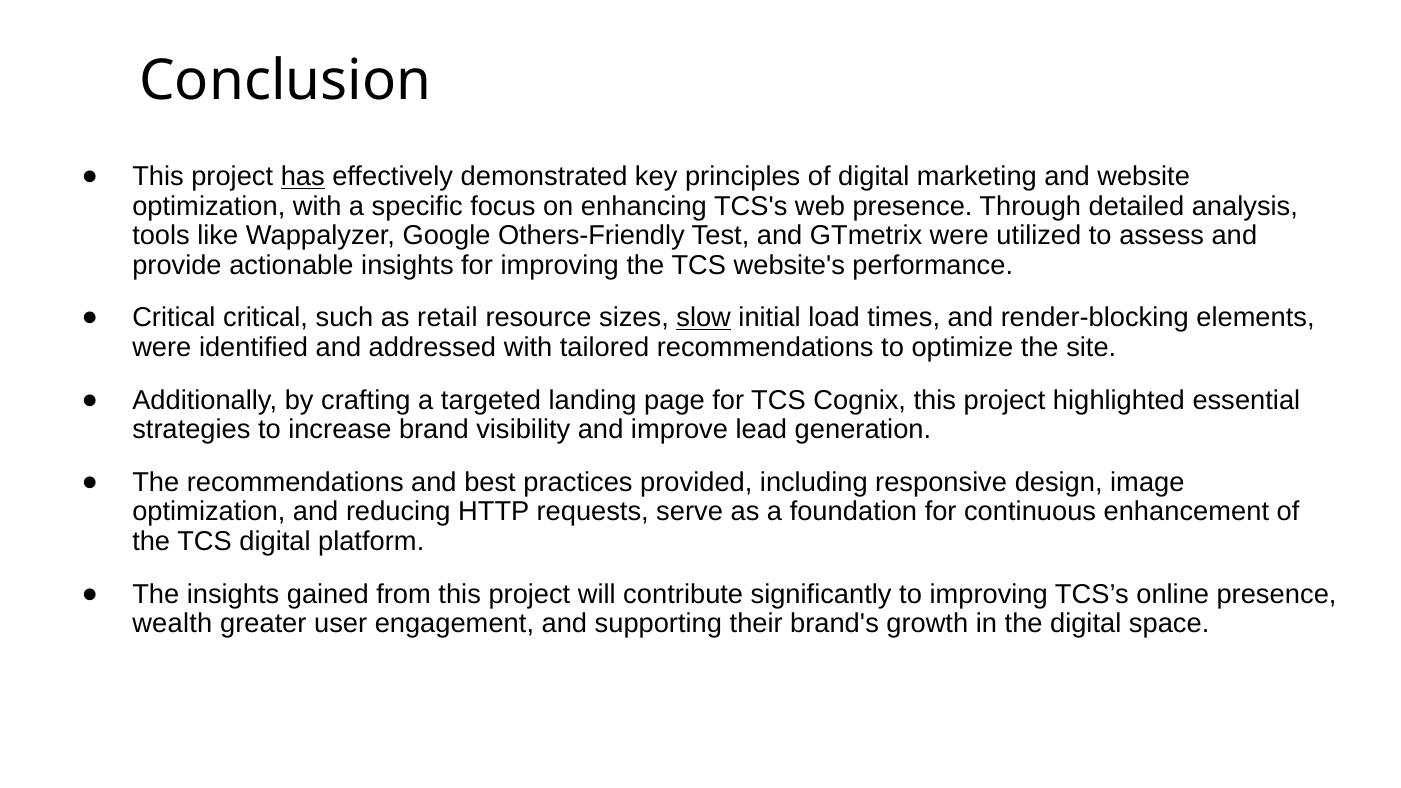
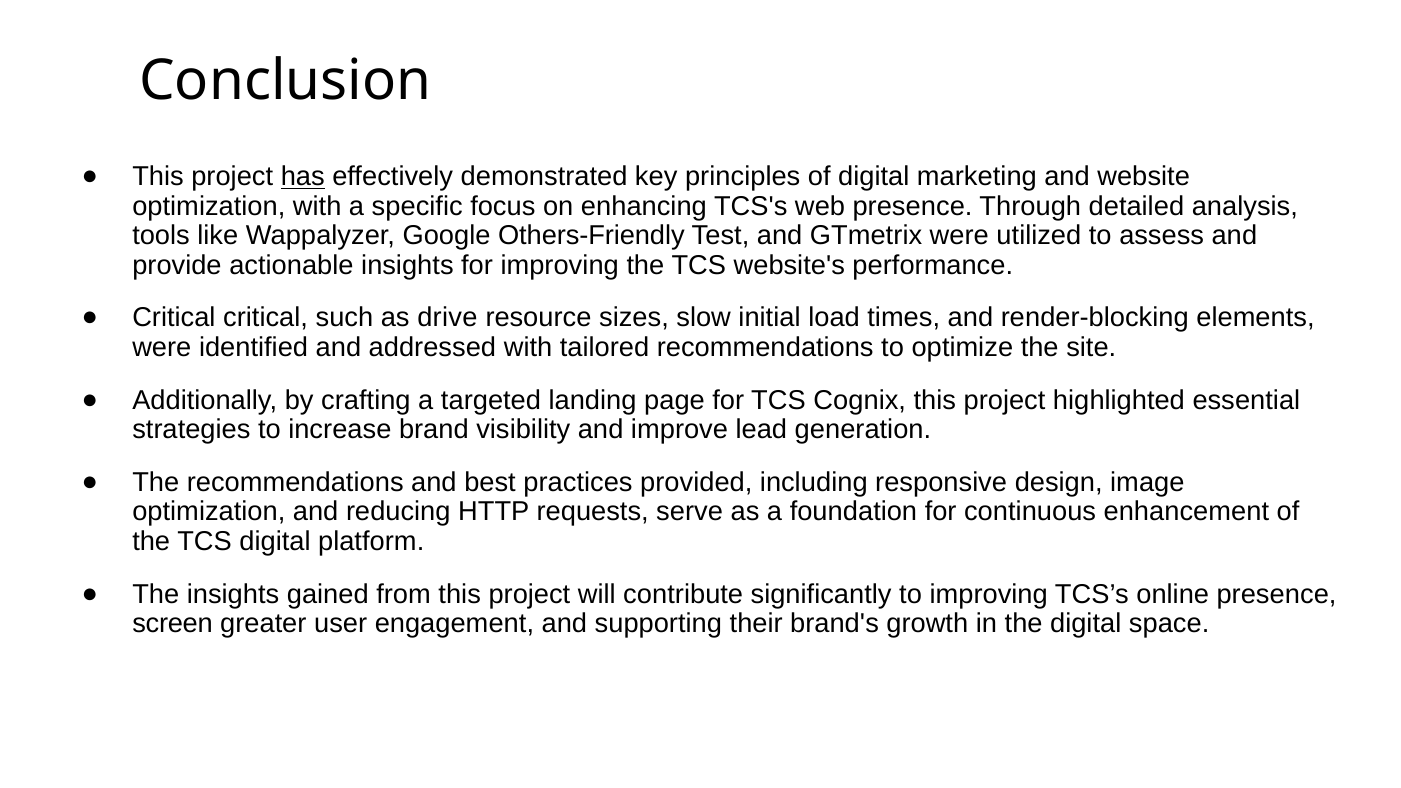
retail: retail -> drive
slow underline: present -> none
wealth: wealth -> screen
